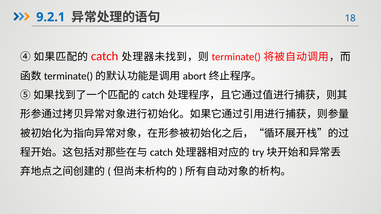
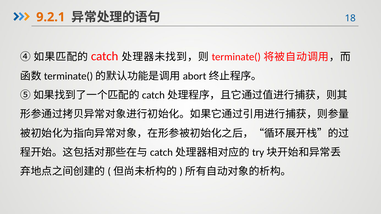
9.2.1 colour: blue -> orange
